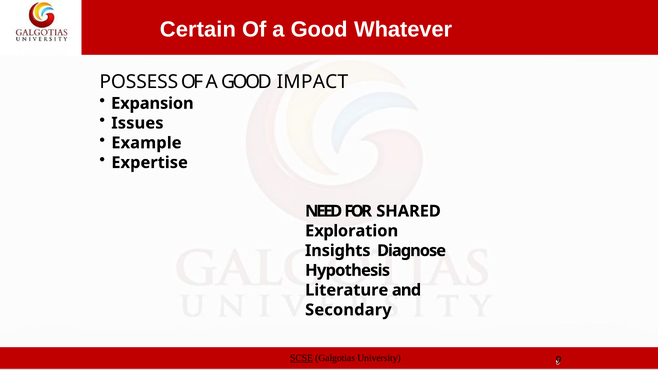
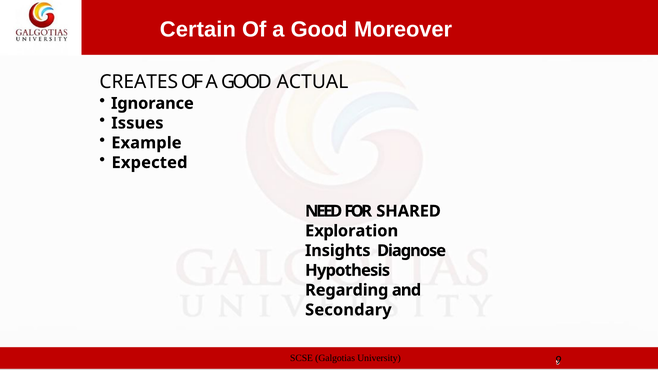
Whatever: Whatever -> Moreover
POSSESS: POSSESS -> CREATES
IMPACT: IMPACT -> ACTUAL
Expansion: Expansion -> Ignorance
Expertise: Expertise -> Expected
Literature: Literature -> Regarding
SCSE underline: present -> none
